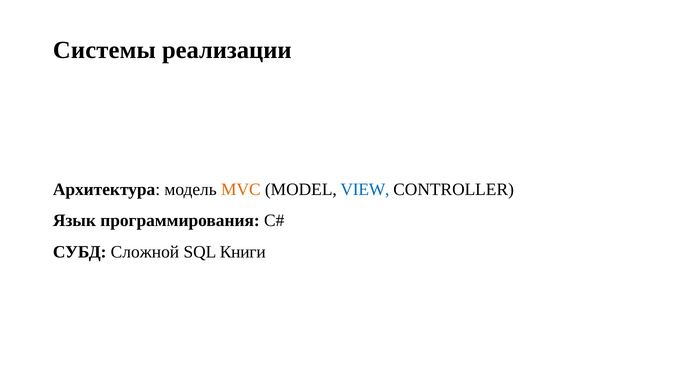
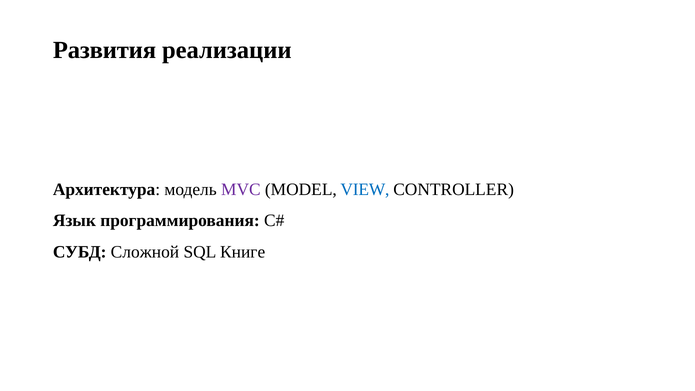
Системы: Системы -> Развития
MVC colour: orange -> purple
Книги: Книги -> Книге
